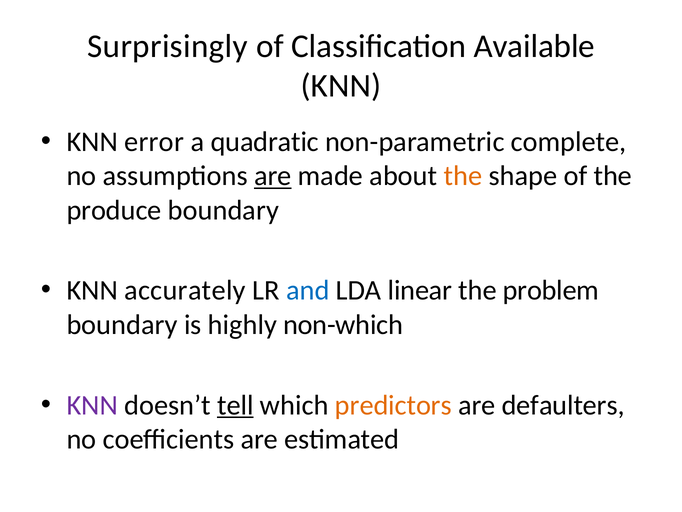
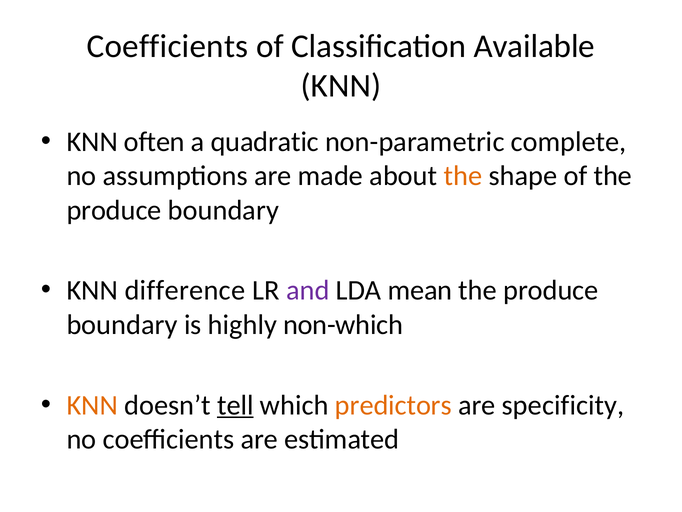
Surprisingly at (168, 46): Surprisingly -> Coefficients
error: error -> often
are at (273, 176) underline: present -> none
accurately: accurately -> difference
and colour: blue -> purple
linear: linear -> mean
problem at (551, 290): problem -> produce
KNN at (92, 405) colour: purple -> orange
defaulters: defaulters -> specificity
